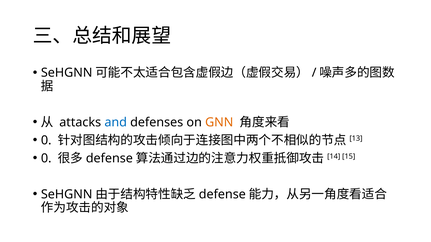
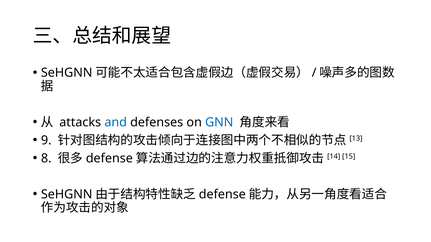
GNN colour: orange -> blue
0 at (46, 141): 0 -> 9
0 at (46, 159): 0 -> 8
